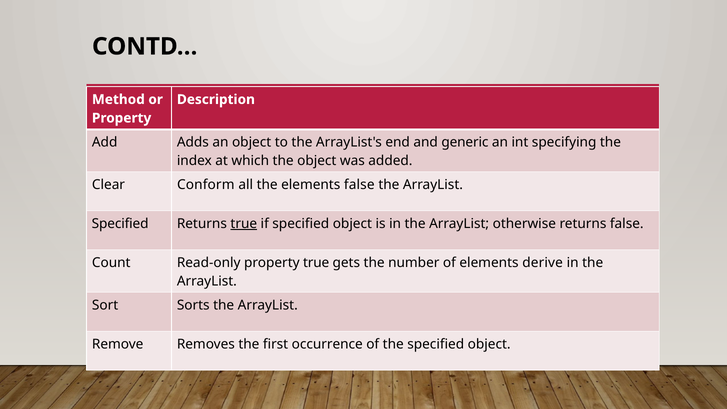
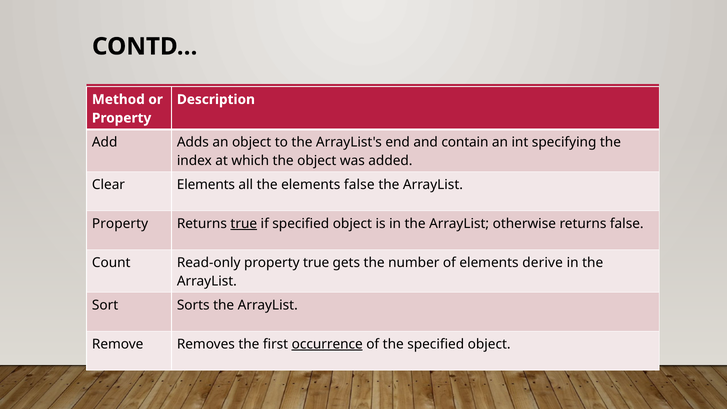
generic: generic -> contain
Clear Conform: Conform -> Elements
Specified at (120, 224): Specified -> Property
occurrence underline: none -> present
